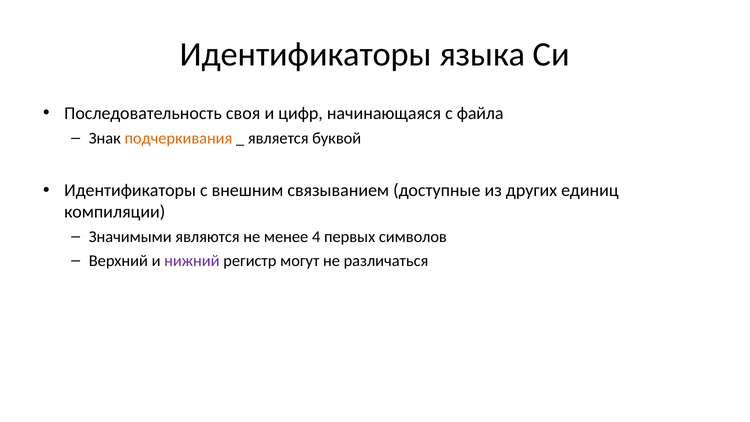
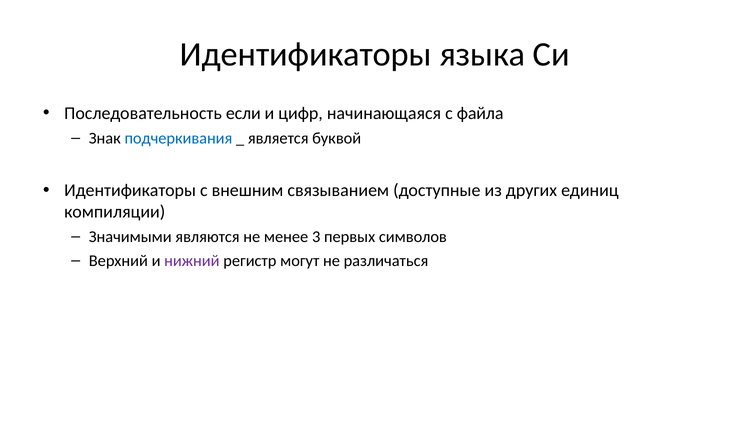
своя: своя -> если
подчеркивания colour: orange -> blue
4: 4 -> 3
